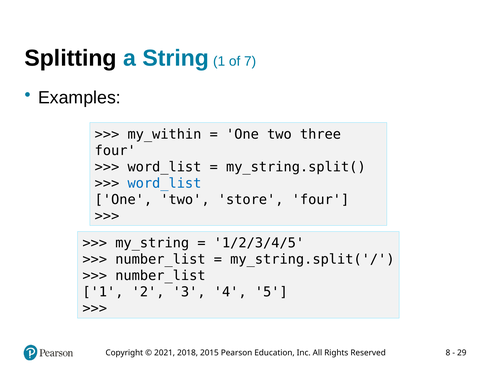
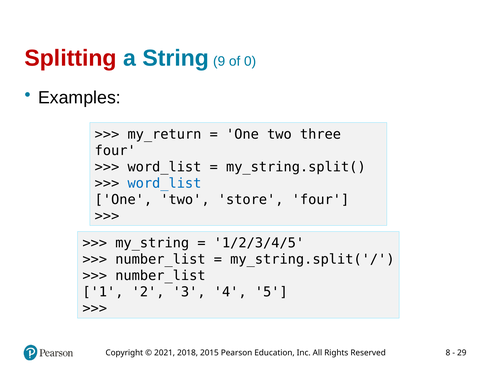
Splitting colour: black -> red
String 1: 1 -> 9
7: 7 -> 0
my_within: my_within -> my_return
